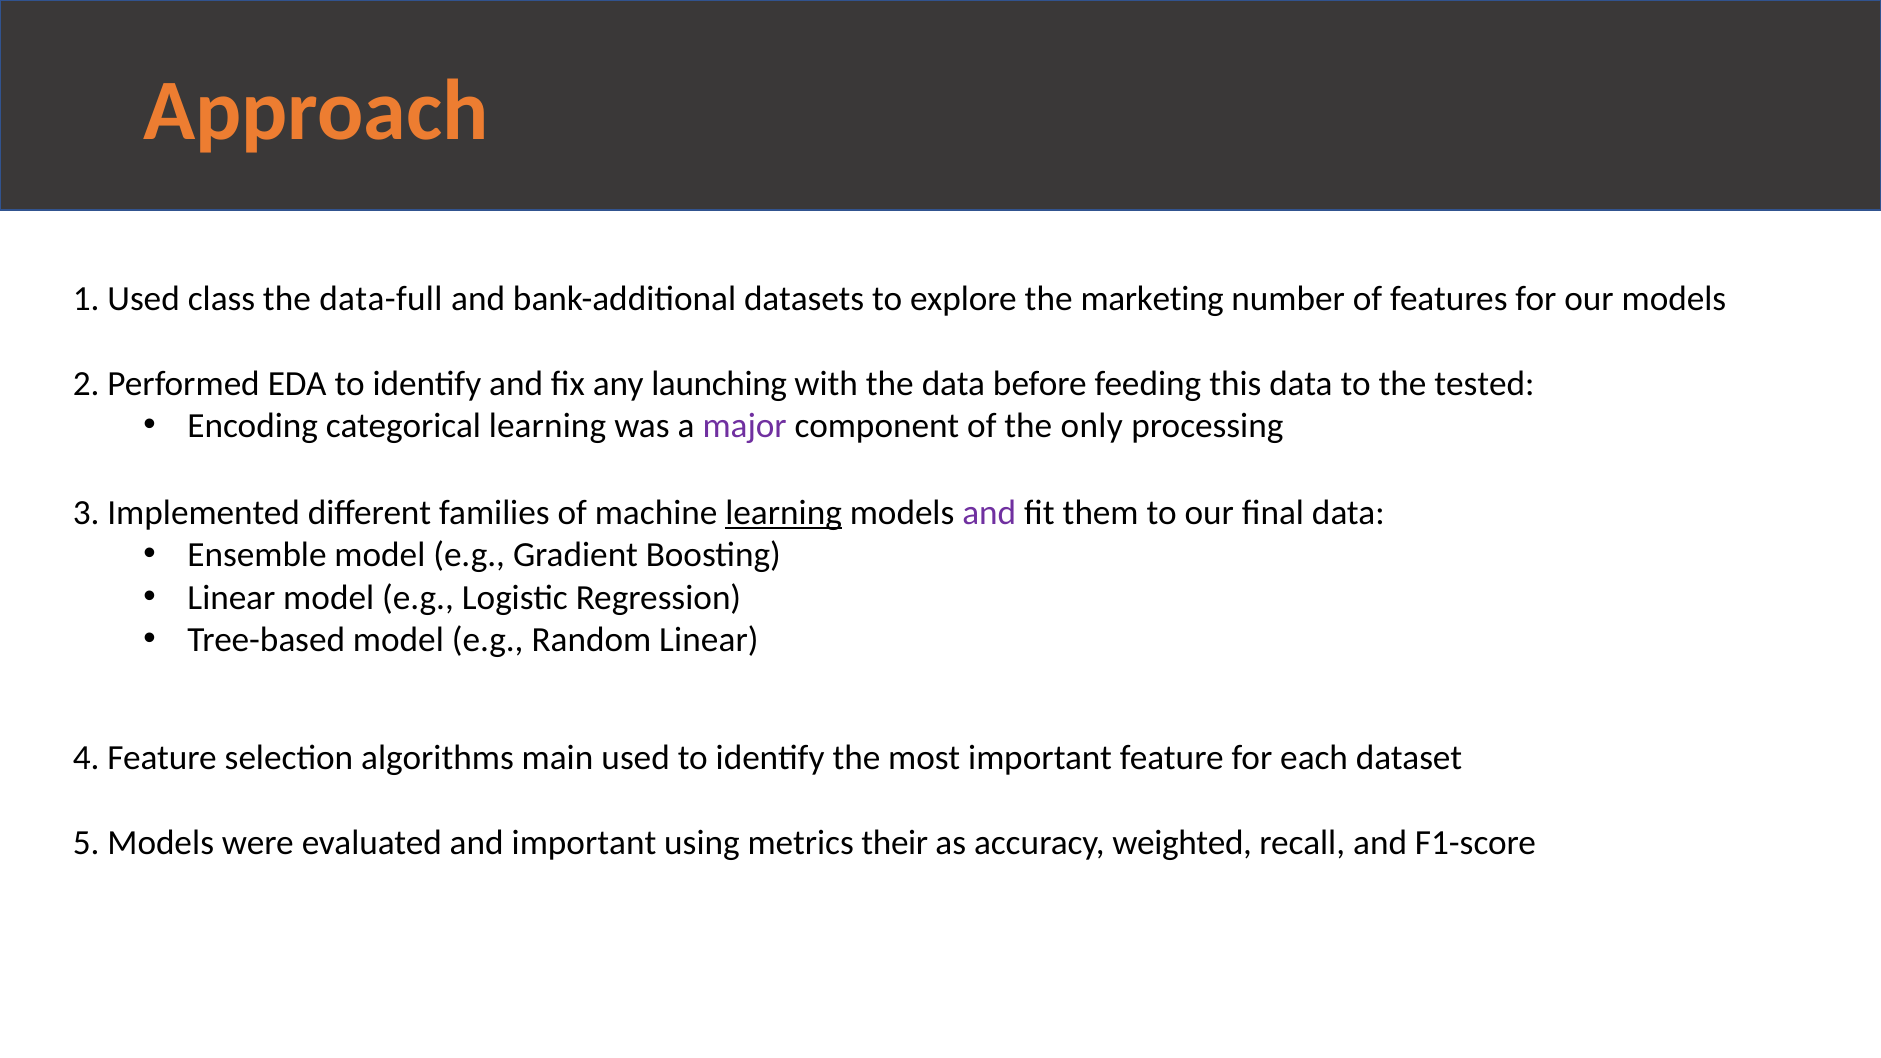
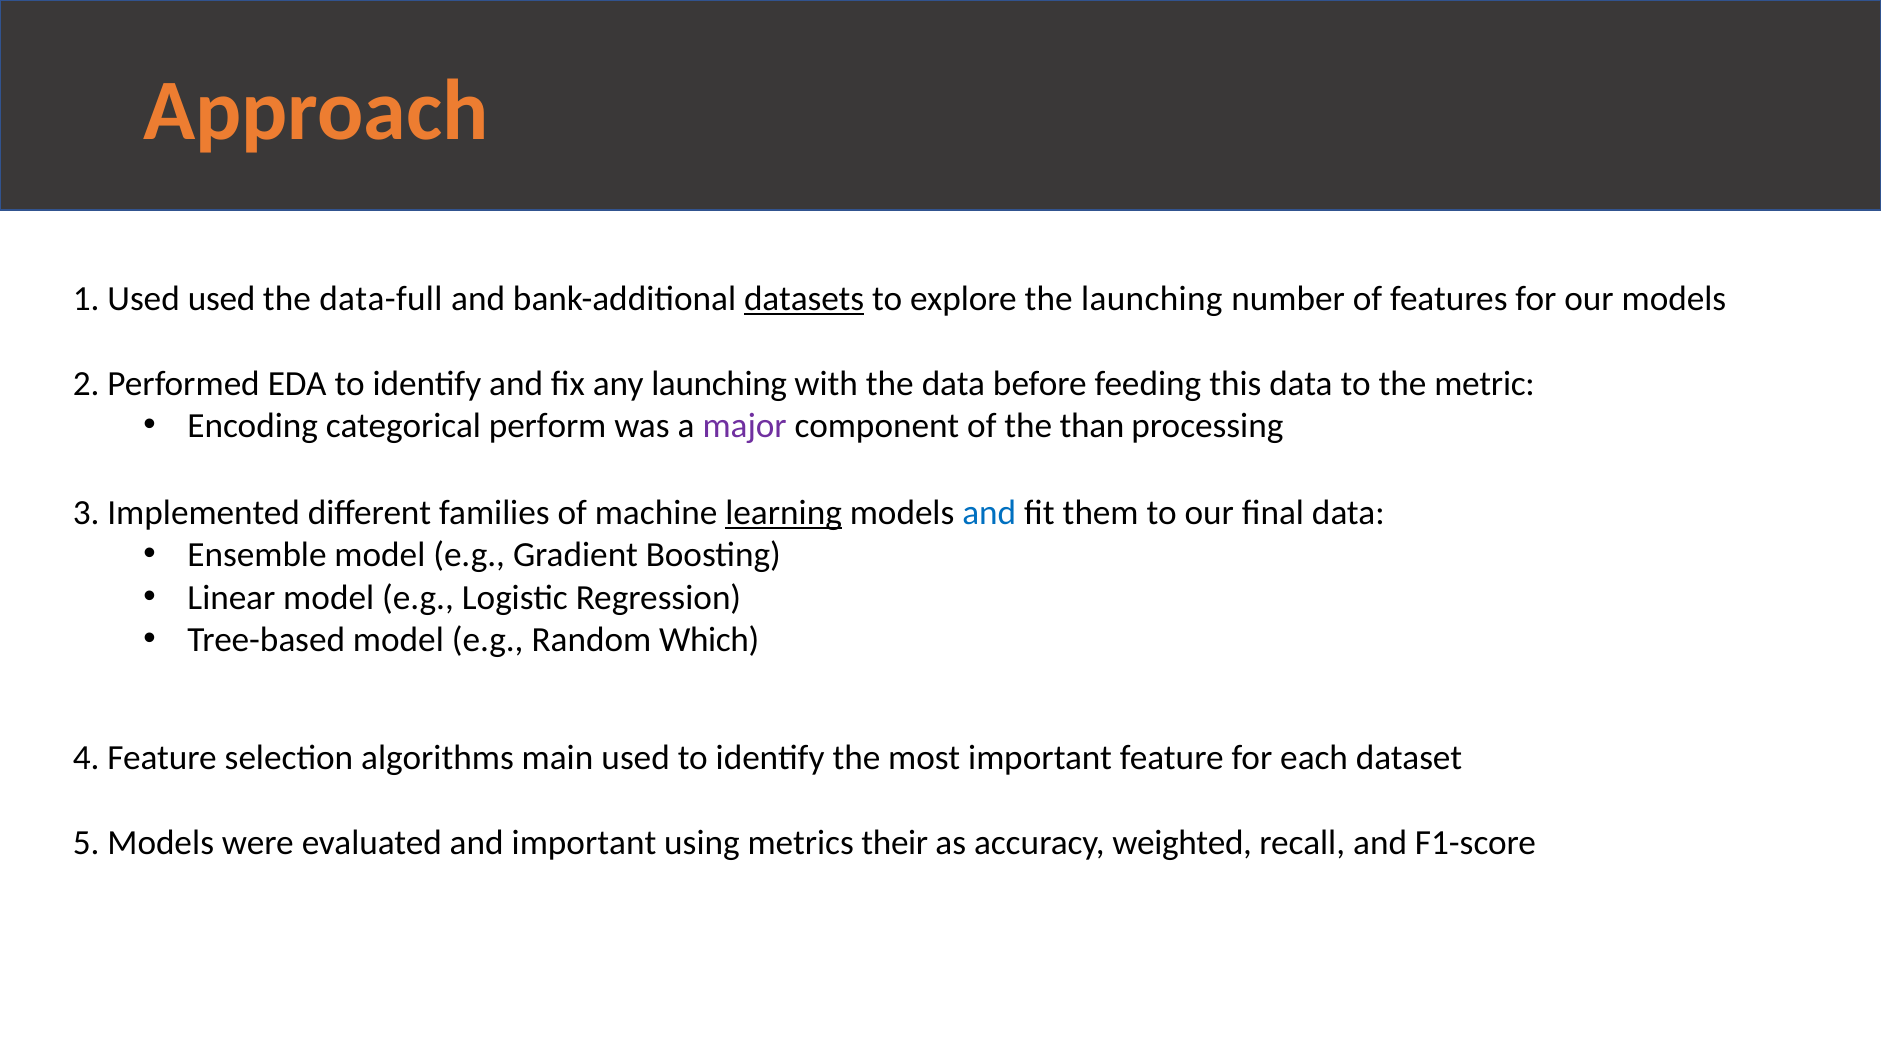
Used class: class -> used
datasets underline: none -> present
the marketing: marketing -> launching
tested: tested -> metric
categorical learning: learning -> perform
only: only -> than
and at (989, 513) colour: purple -> blue
Random Linear: Linear -> Which
